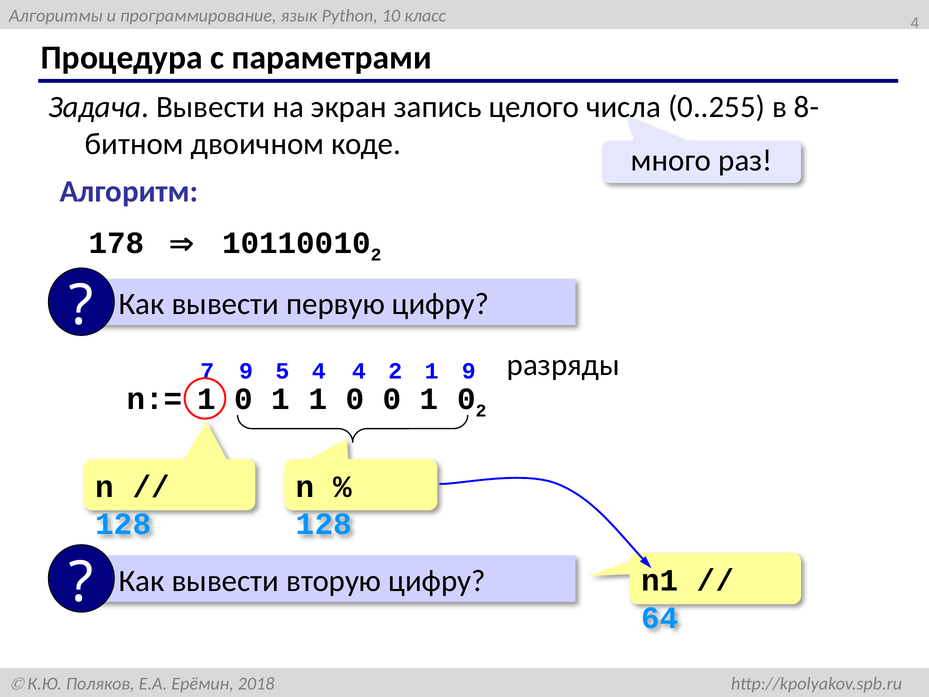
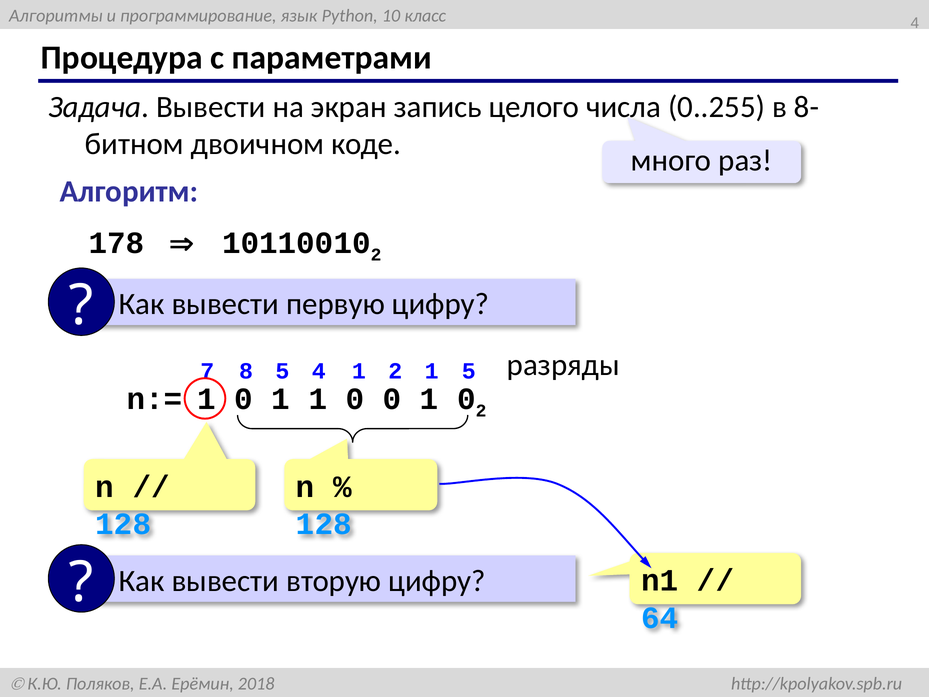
7 9: 9 -> 8
4 4: 4 -> 1
1 9: 9 -> 5
